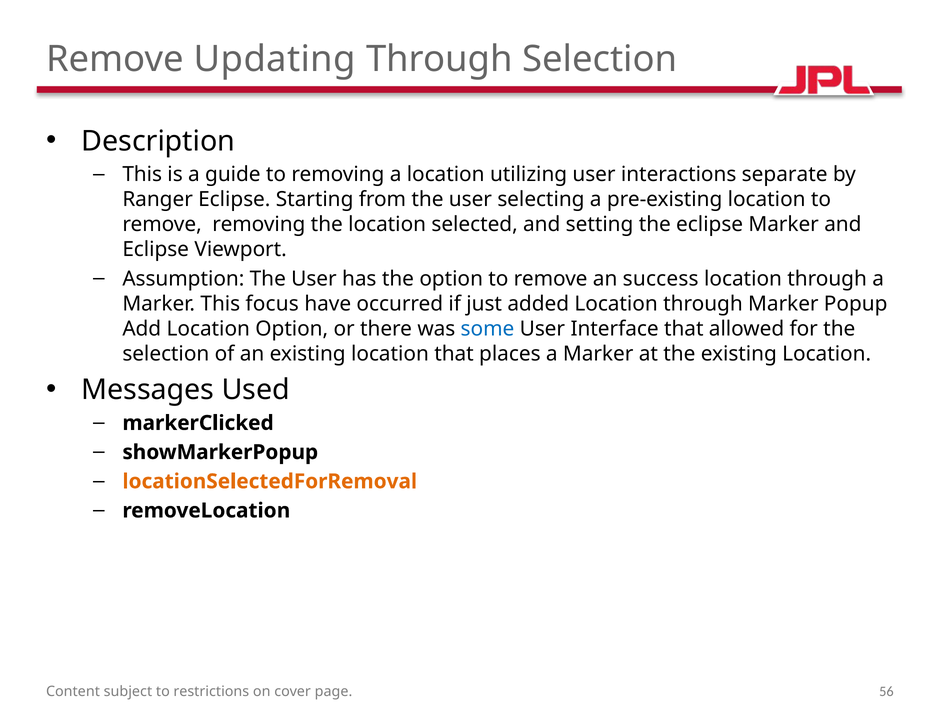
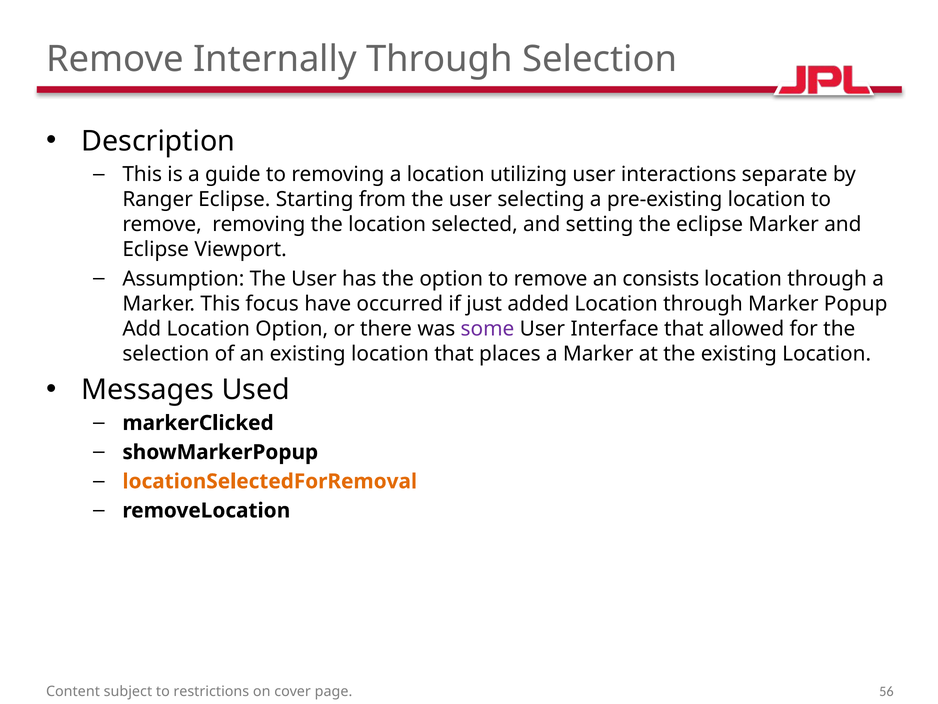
Updating: Updating -> Internally
success: success -> consists
some colour: blue -> purple
